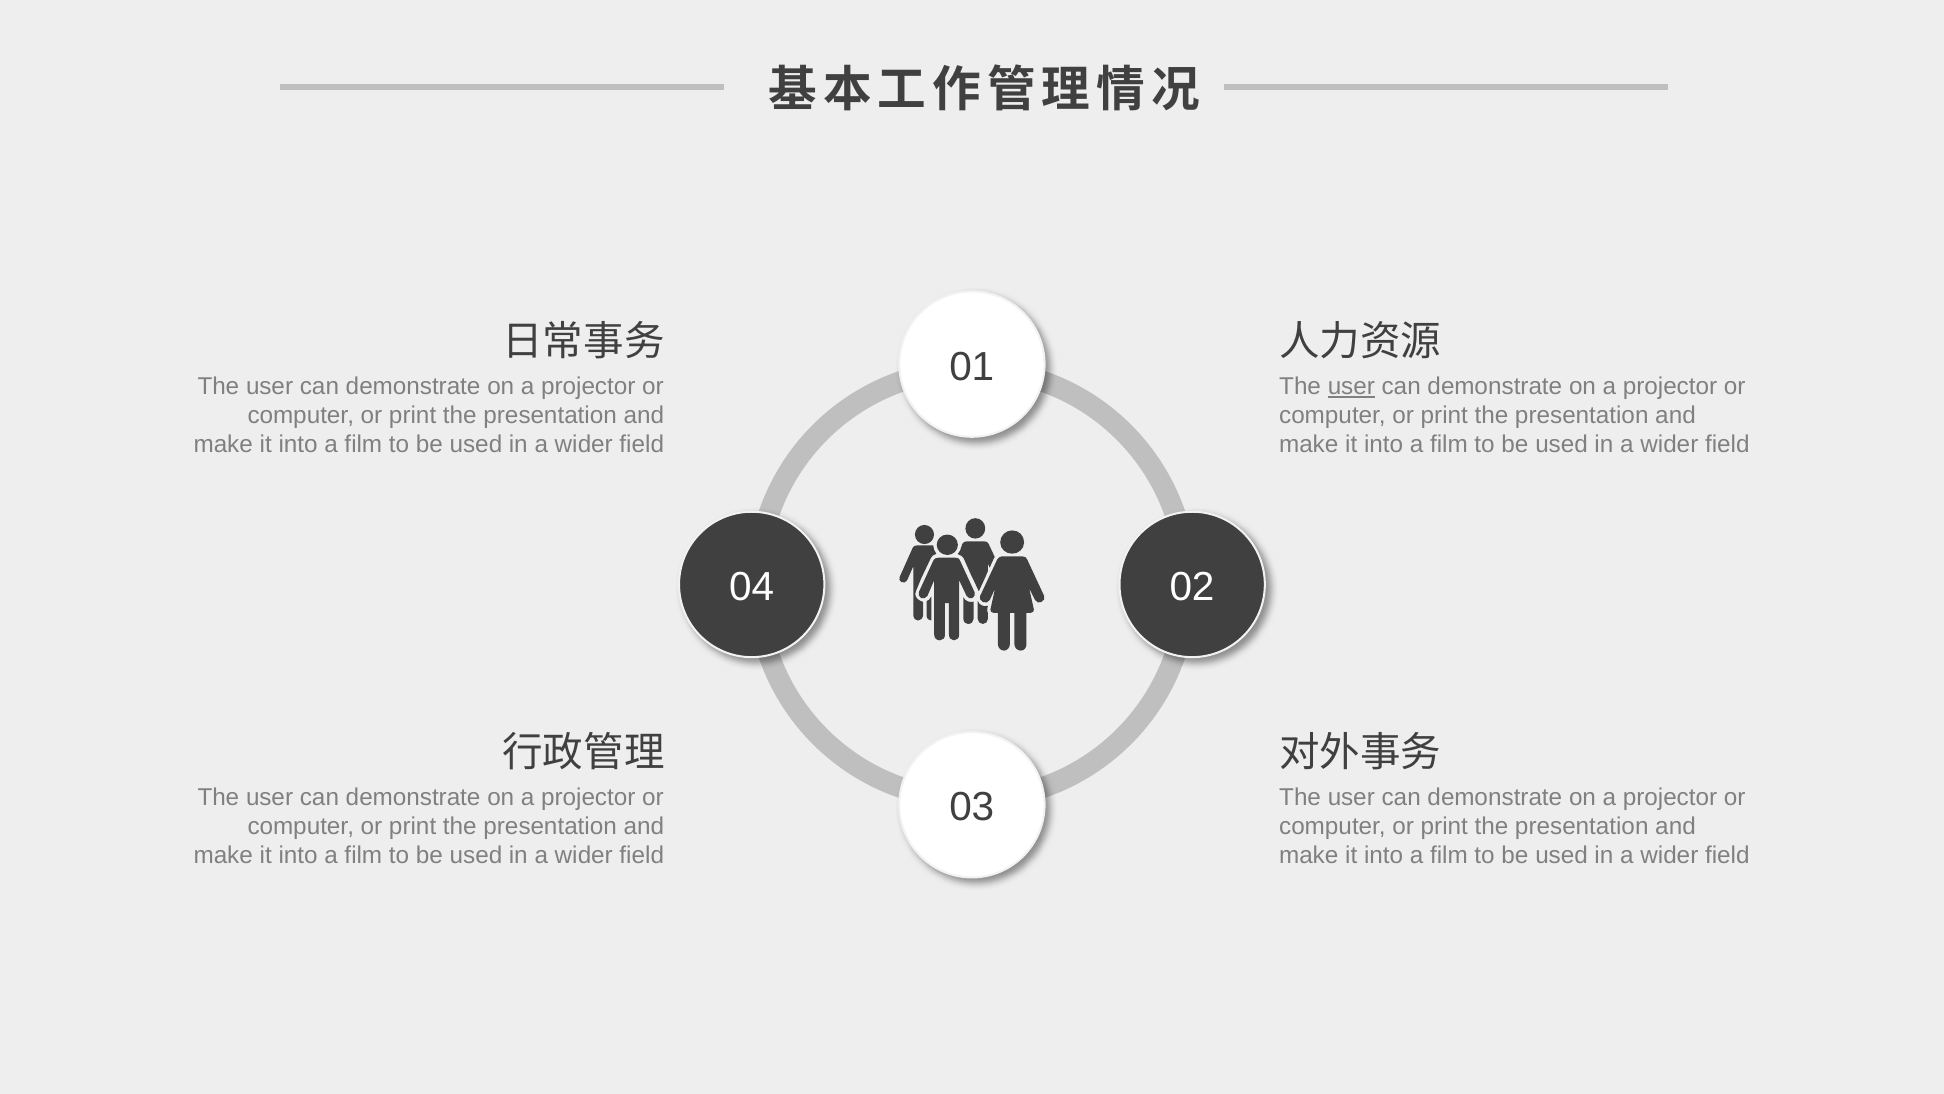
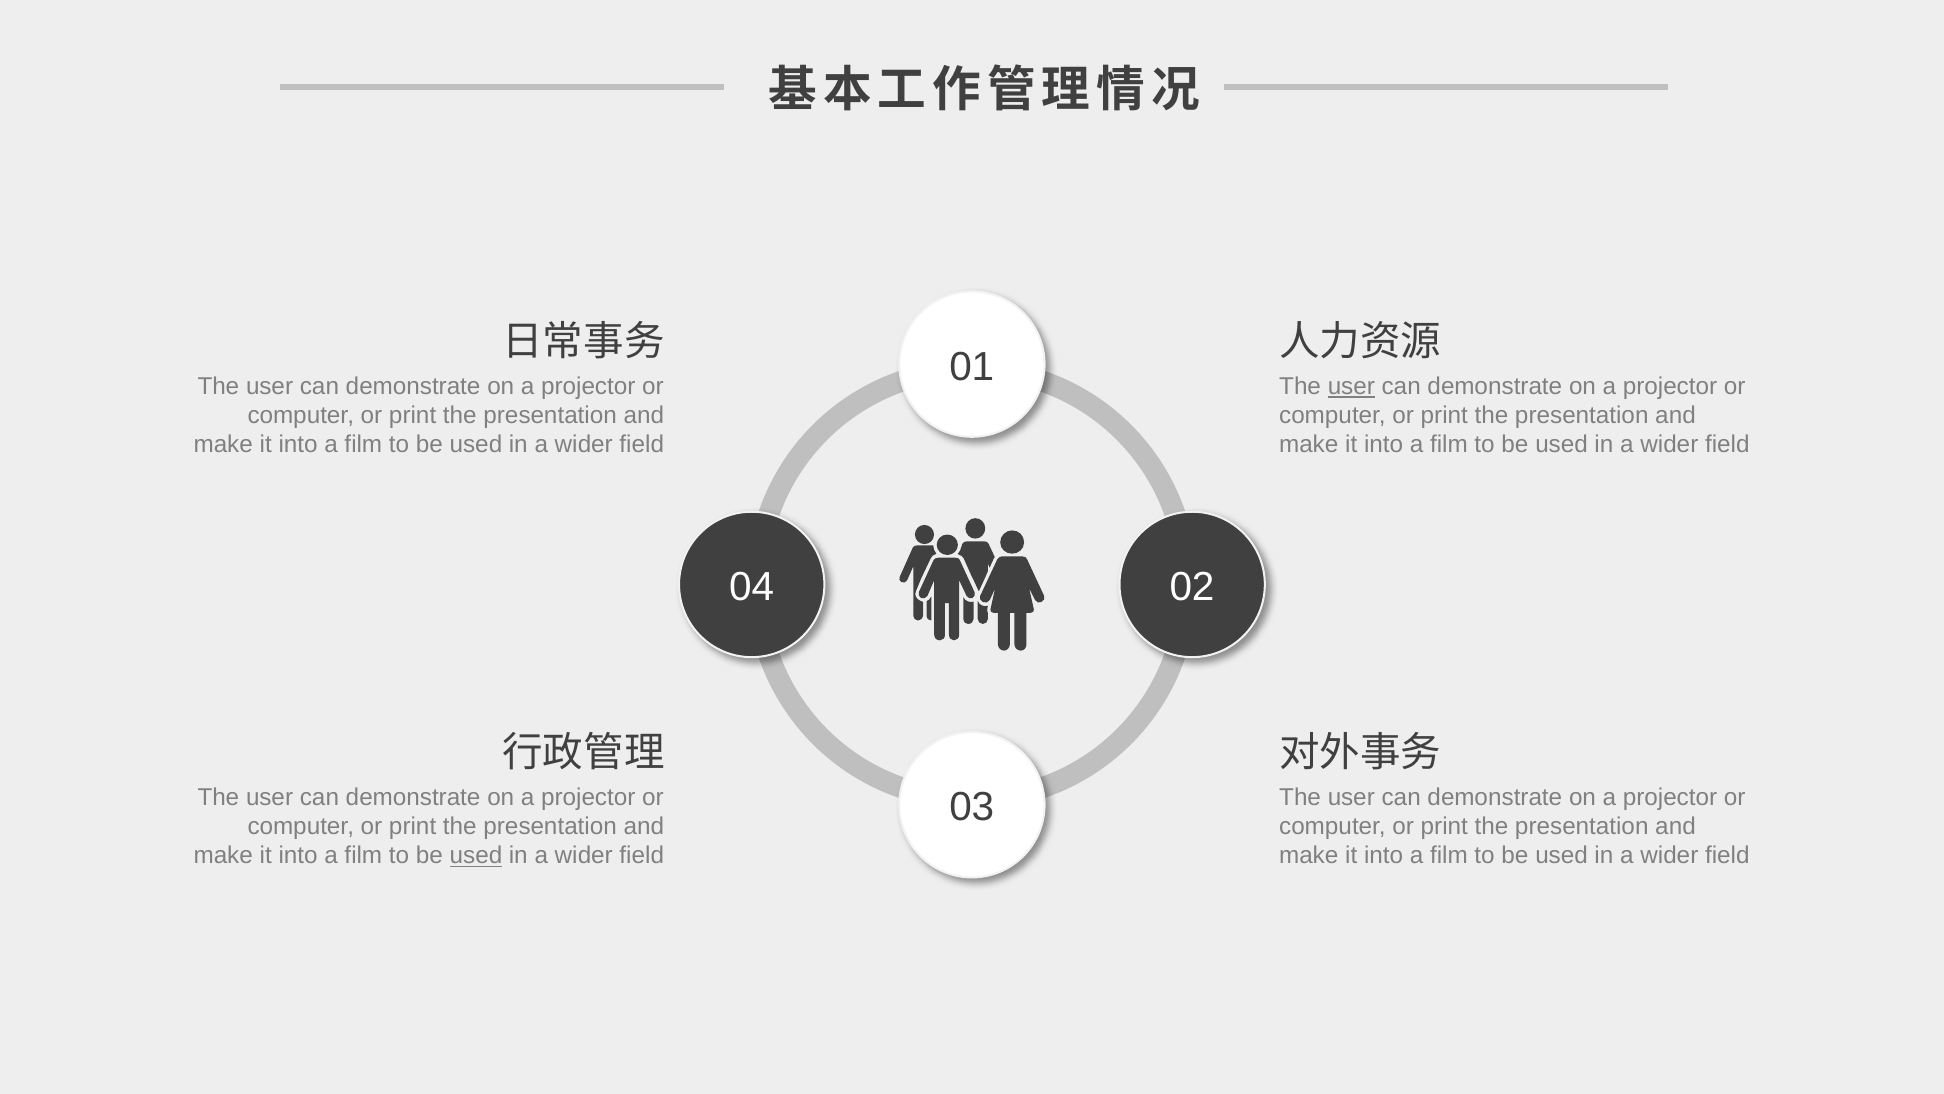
used at (476, 855) underline: none -> present
